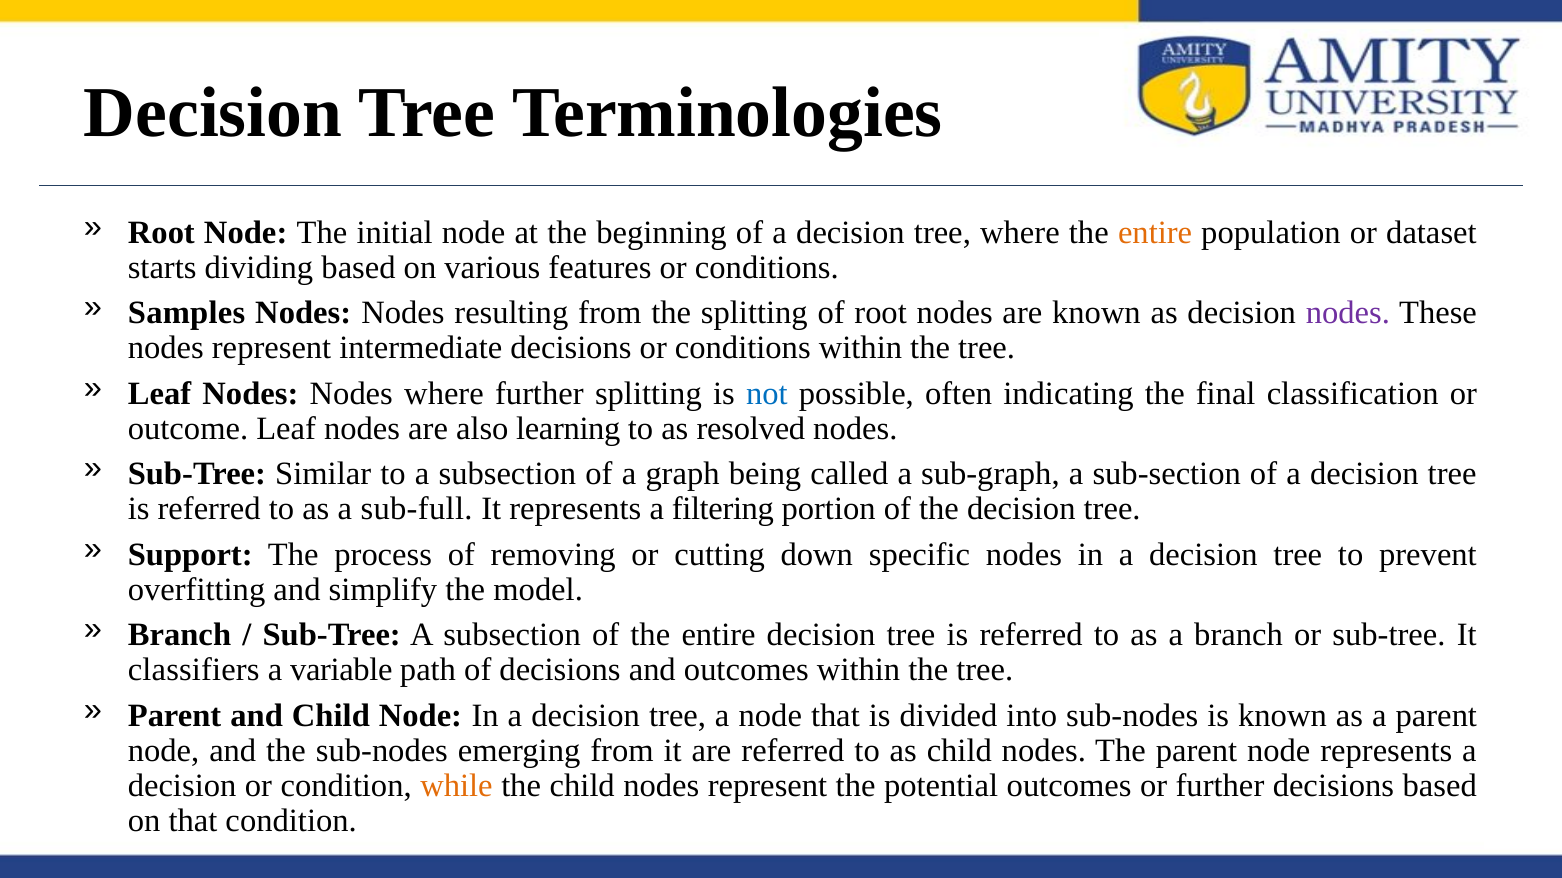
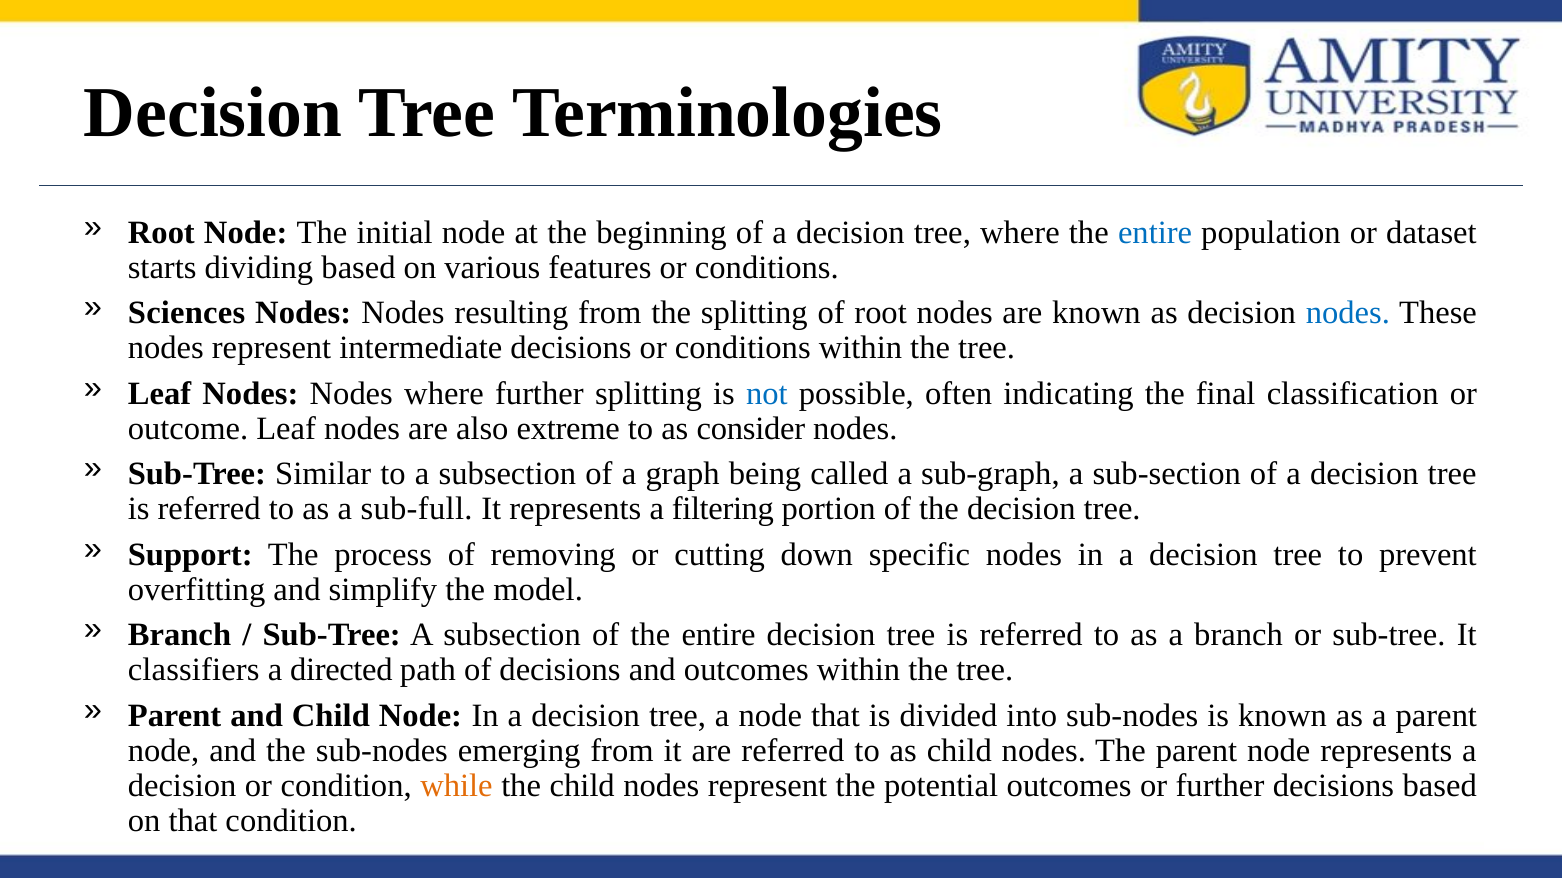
entire at (1155, 233) colour: orange -> blue
Samples: Samples -> Sciences
nodes at (1348, 313) colour: purple -> blue
learning: learning -> extreme
resolved: resolved -> consider
variable: variable -> directed
